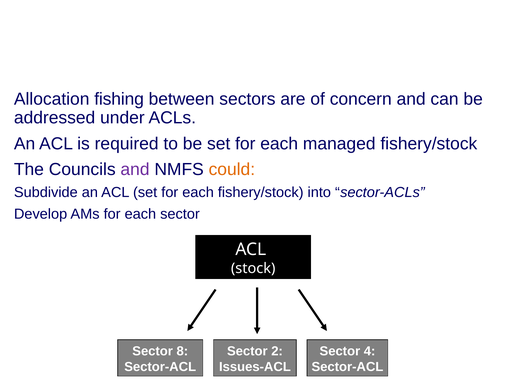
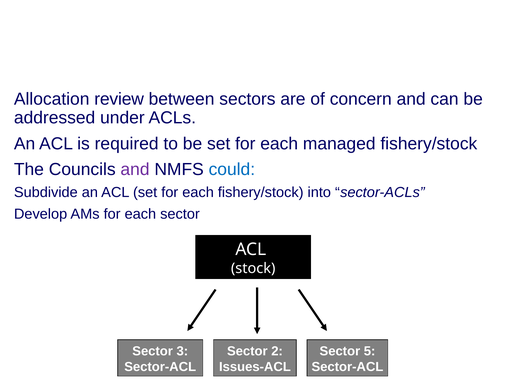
fishing: fishing -> review
could colour: orange -> blue
8: 8 -> 3
4: 4 -> 5
